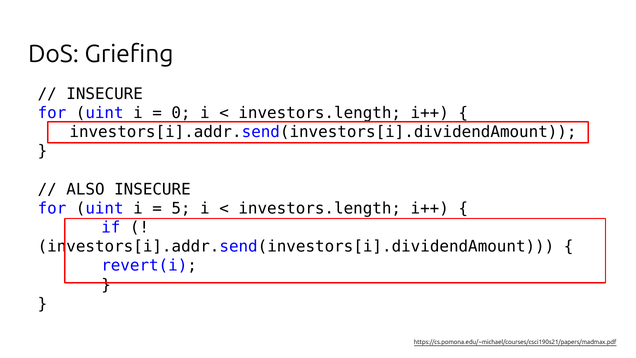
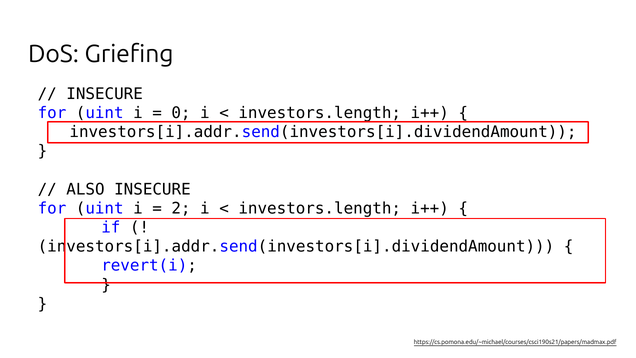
5: 5 -> 2
